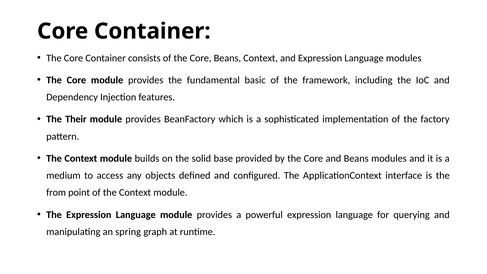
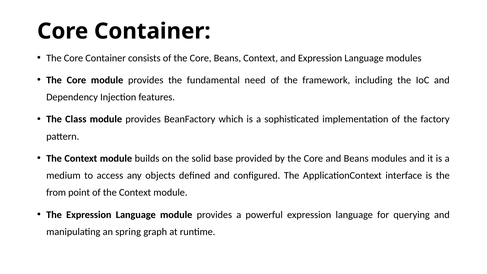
basic: basic -> need
Their: Their -> Class
